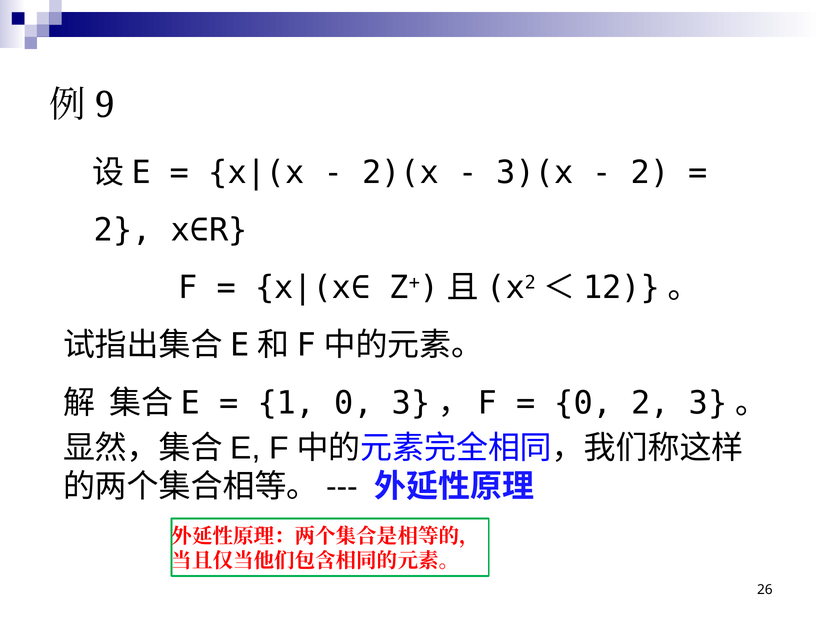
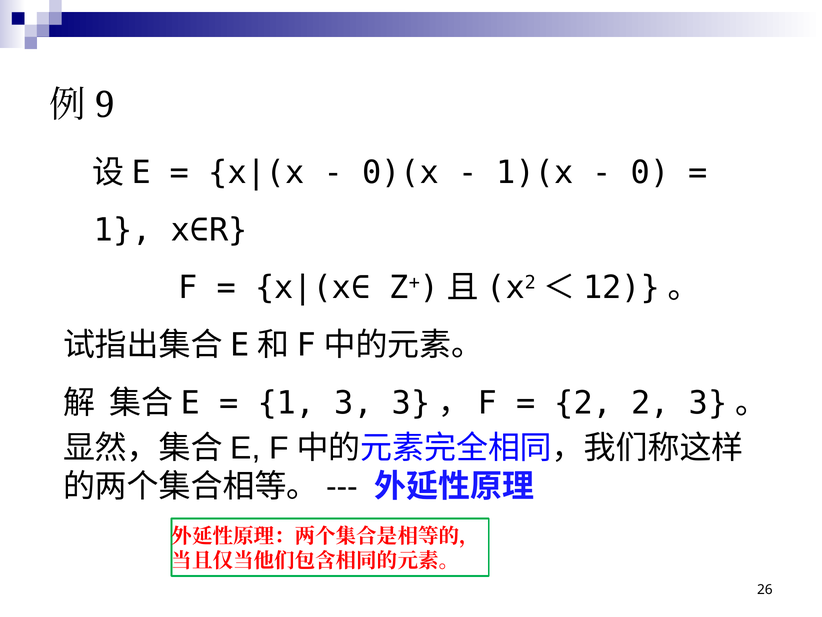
2)(x: 2)(x -> 0)(x
3)(x: 3)(x -> 1)(x
2 at (650, 172): 2 -> 0
2 at (123, 230): 2 -> 1
1 0: 0 -> 3
0 at (583, 403): 0 -> 2
